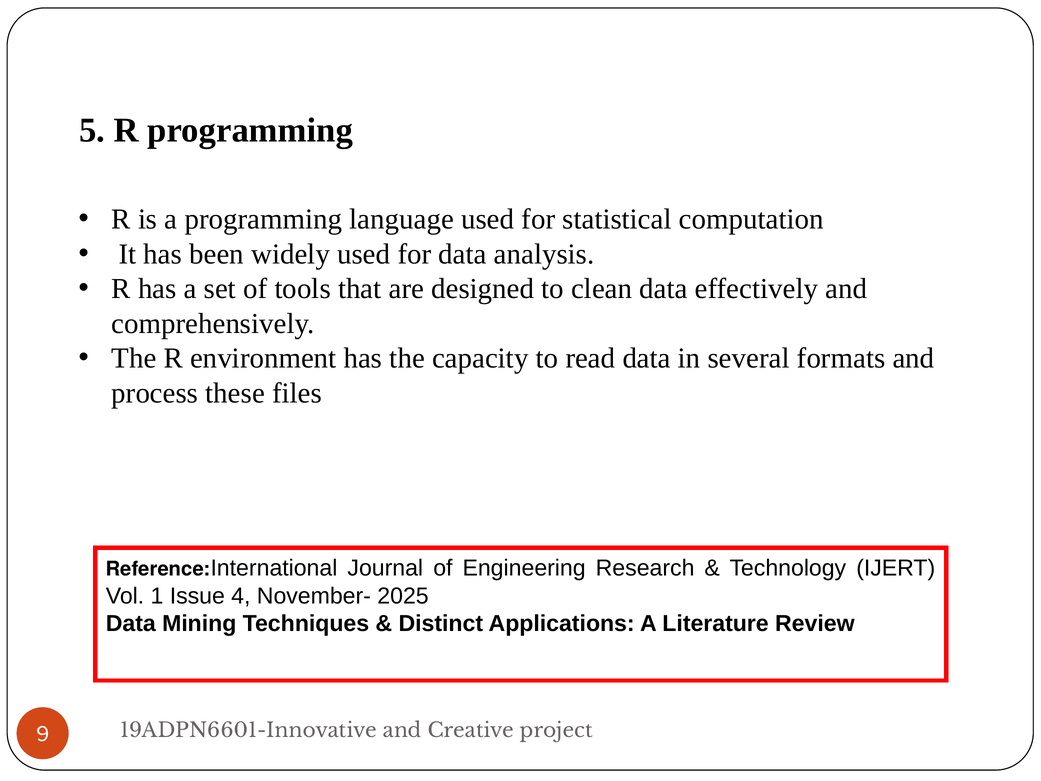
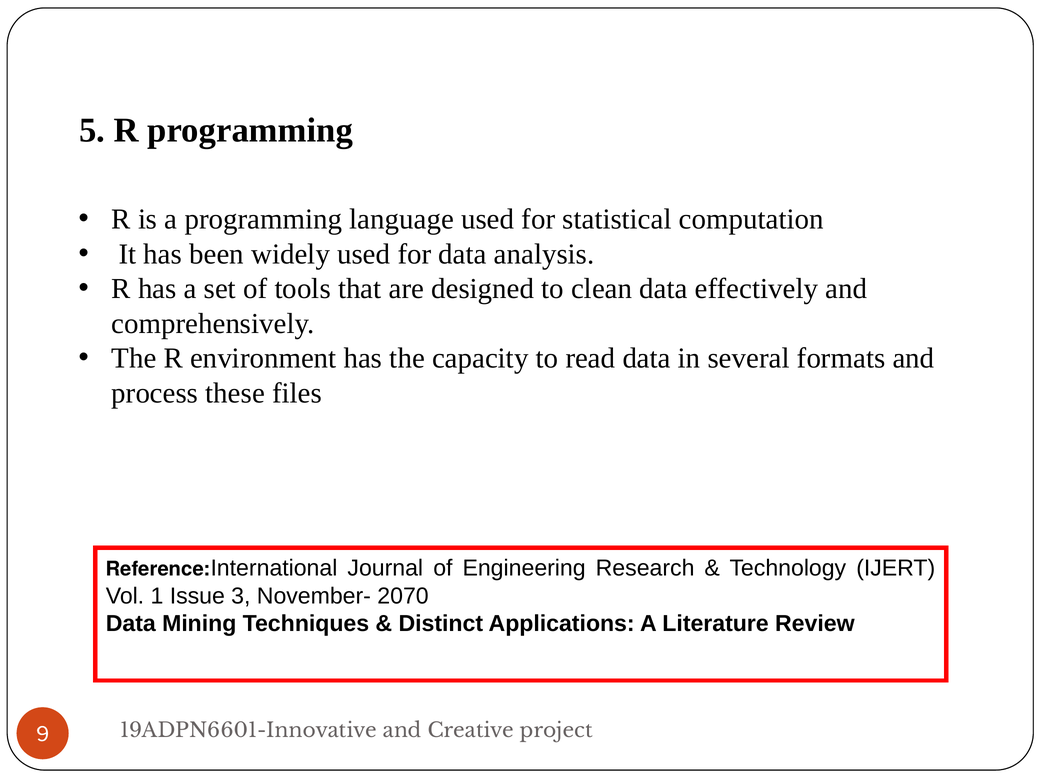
4: 4 -> 3
2025: 2025 -> 2070
